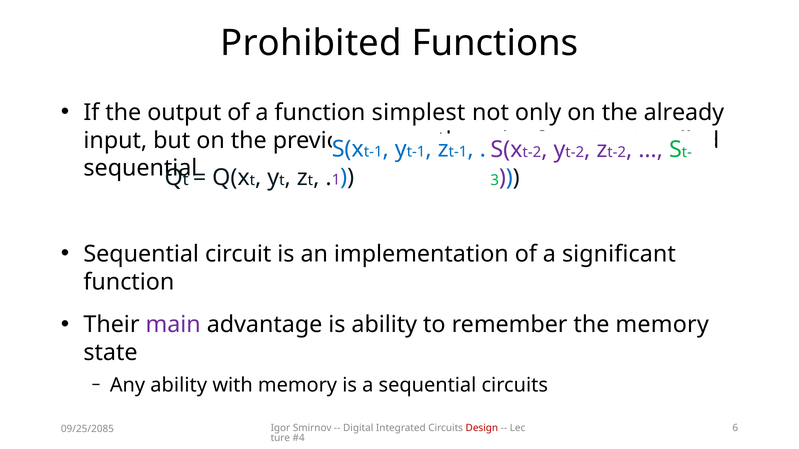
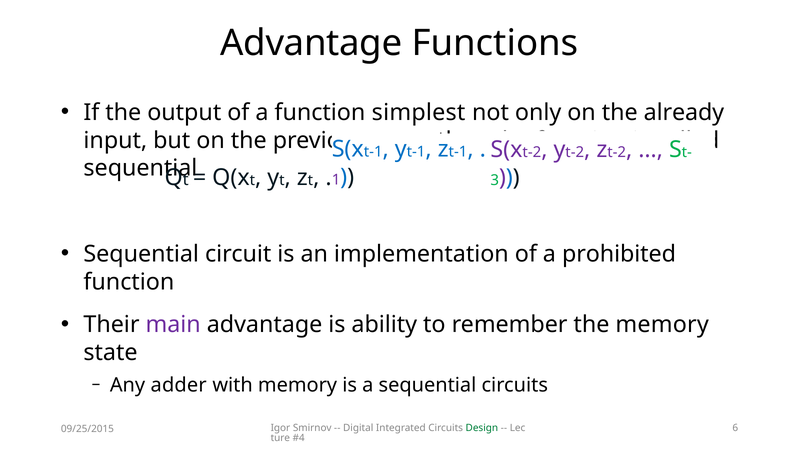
Prohibited at (311, 43): Prohibited -> Advantage
significant: significant -> prohibited
Any ability: ability -> adder
Design colour: red -> green
09/25/2085: 09/25/2085 -> 09/25/2015
